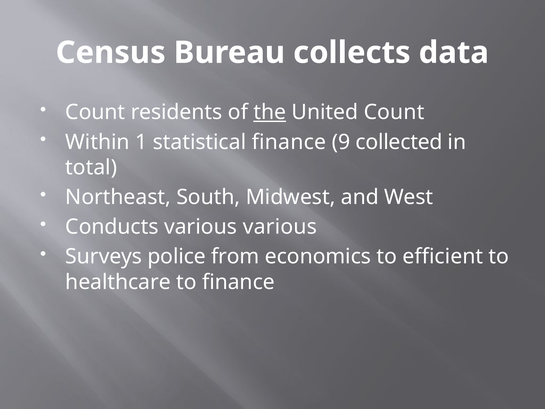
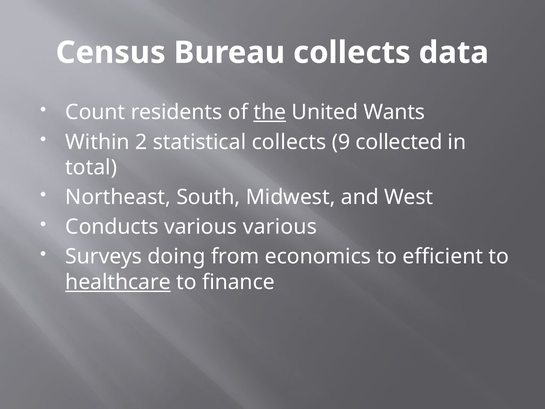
United Count: Count -> Wants
1: 1 -> 2
statistical finance: finance -> collects
police: police -> doing
healthcare underline: none -> present
